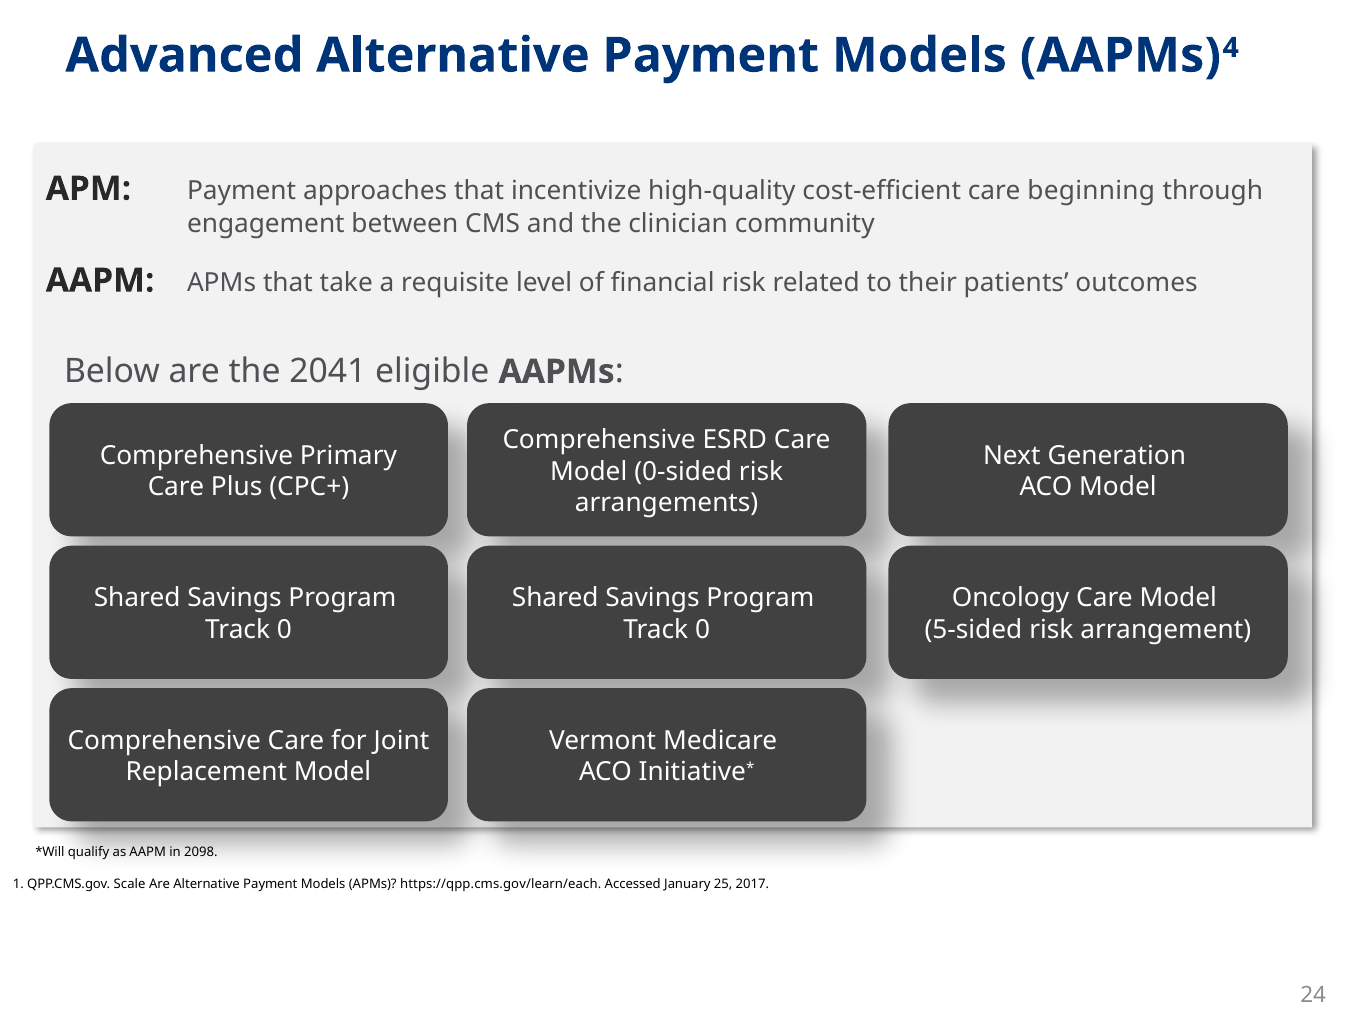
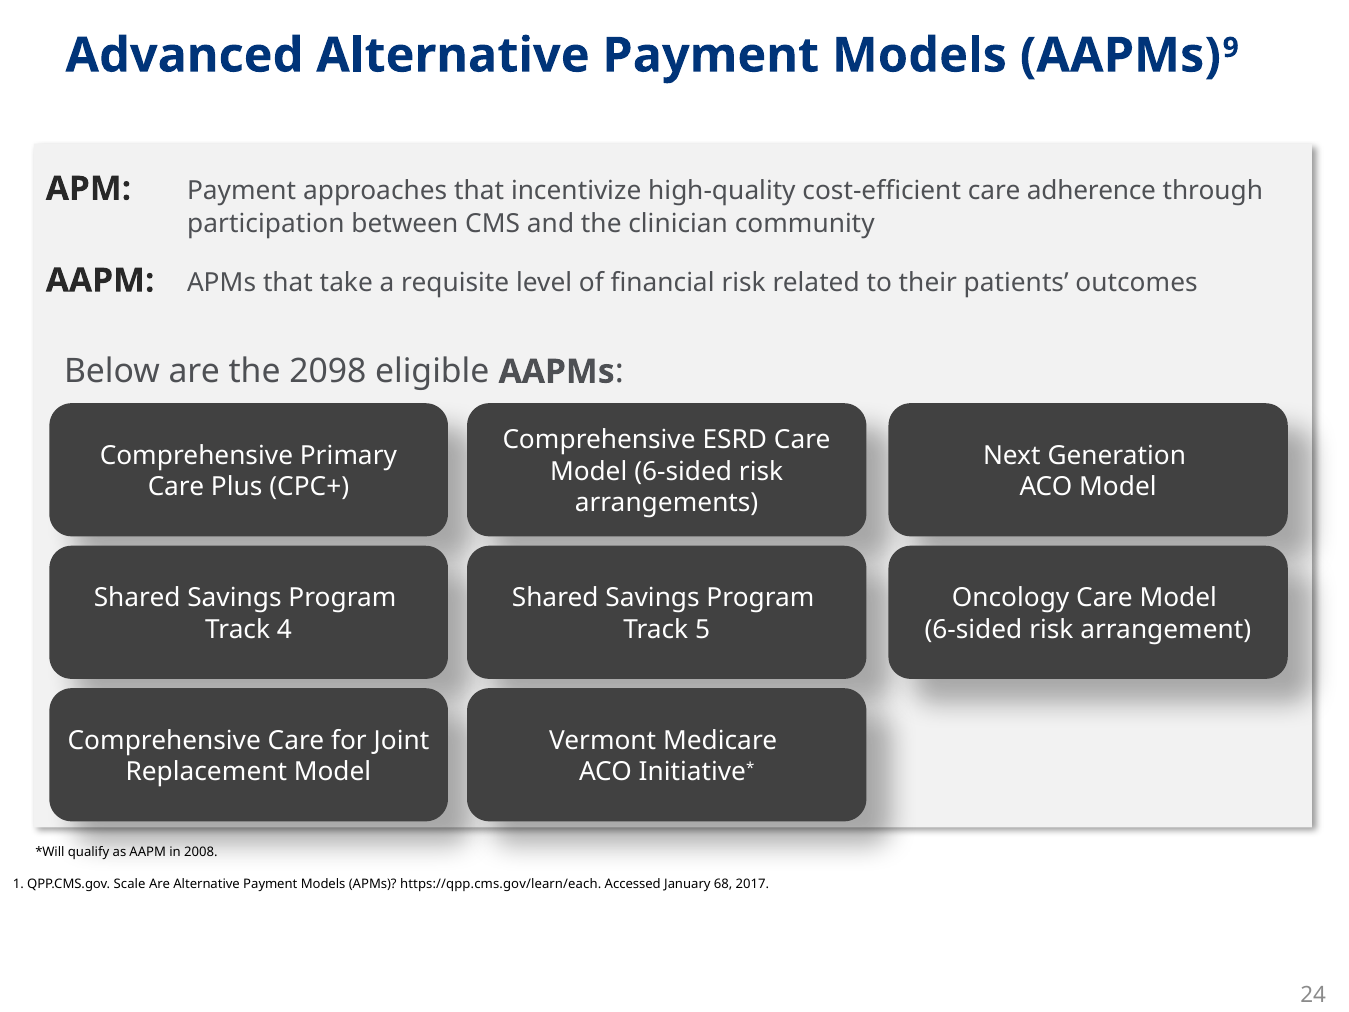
4: 4 -> 9
beginning: beginning -> adherence
engagement: engagement -> participation
2041: 2041 -> 2098
0-sided at (683, 471): 0-sided -> 6-sided
0 at (284, 630): 0 -> 4
0 at (703, 630): 0 -> 5
5-sided at (973, 630): 5-sided -> 6-sided
2098: 2098 -> 2008
25: 25 -> 68
